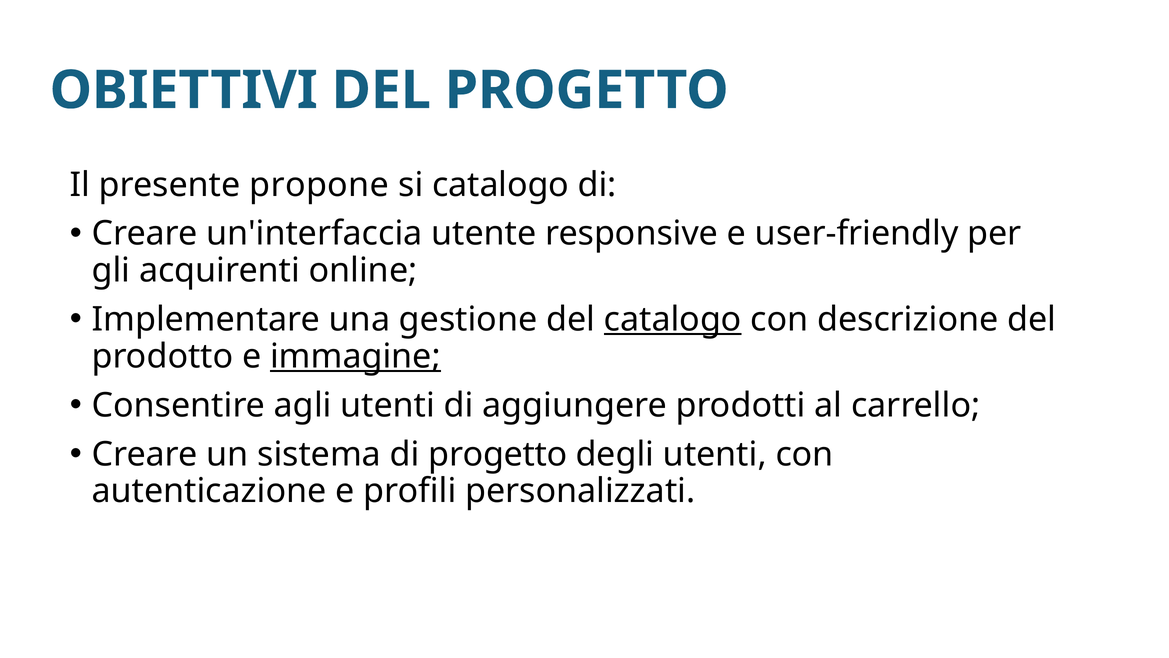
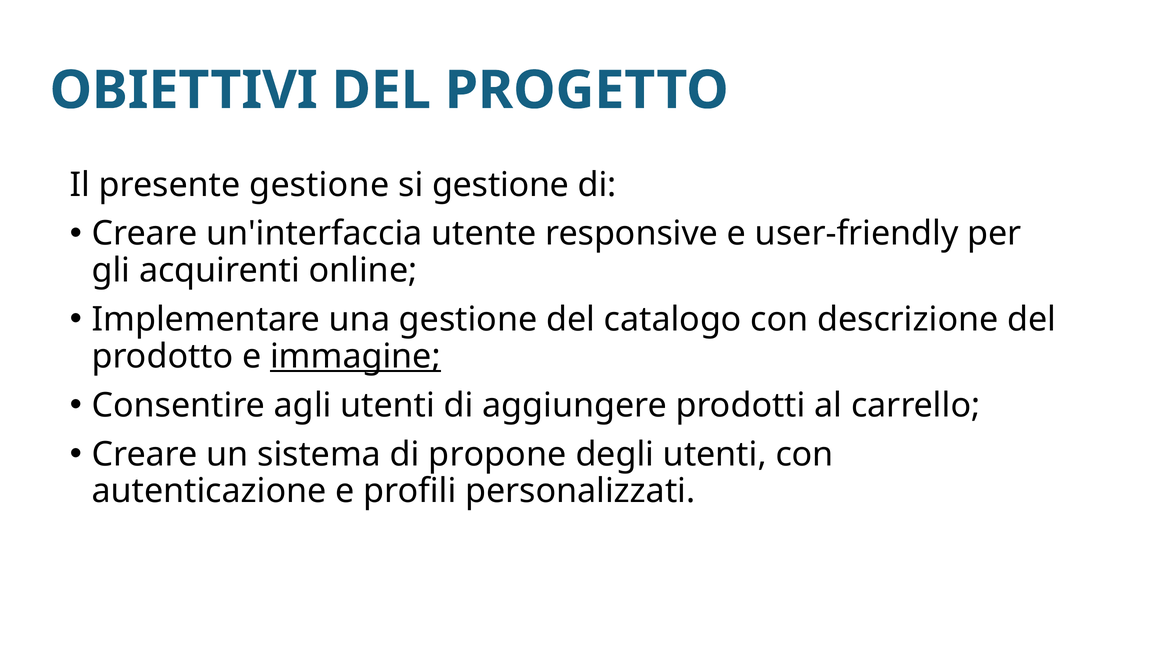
presente propone: propone -> gestione
si catalogo: catalogo -> gestione
catalogo at (673, 319) underline: present -> none
di progetto: progetto -> propone
